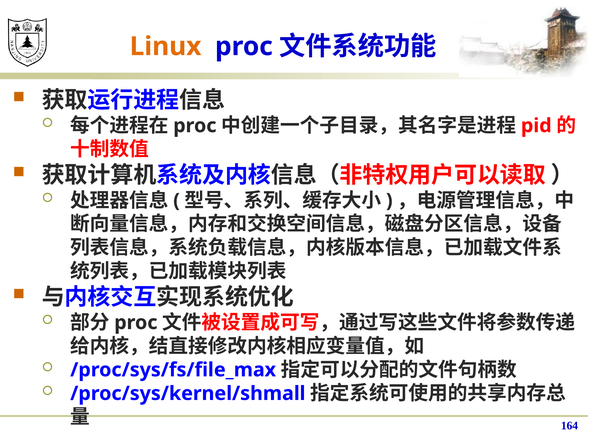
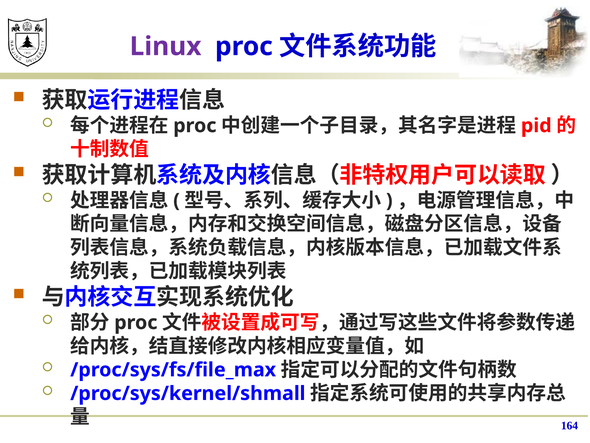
Linux colour: orange -> purple
